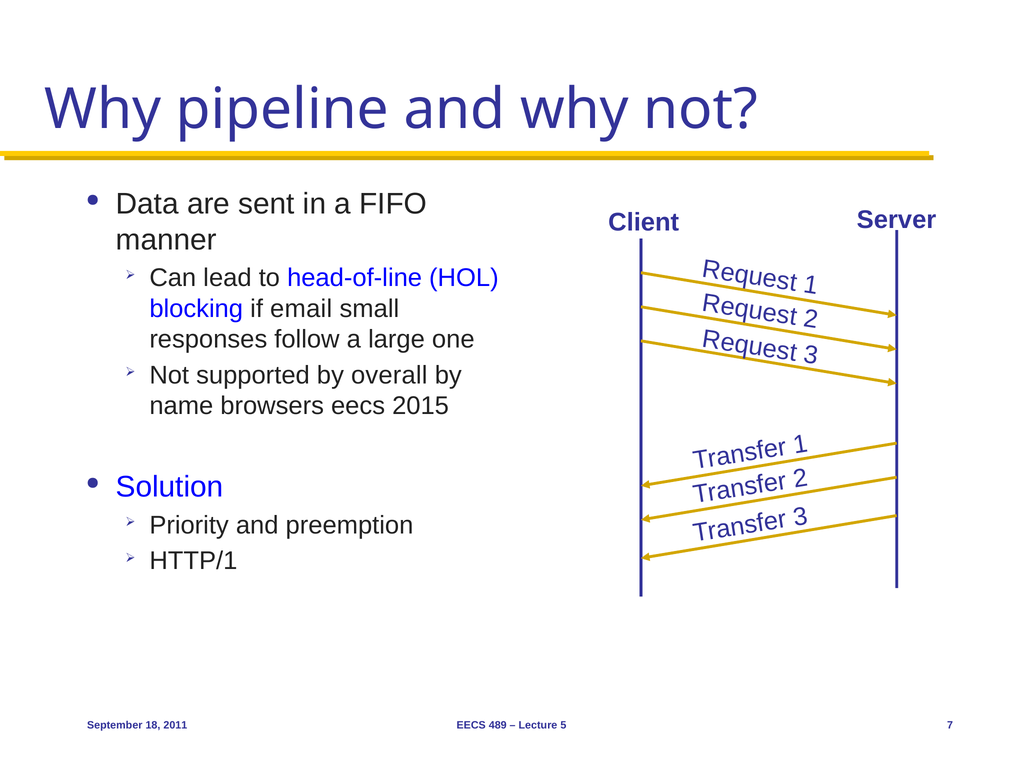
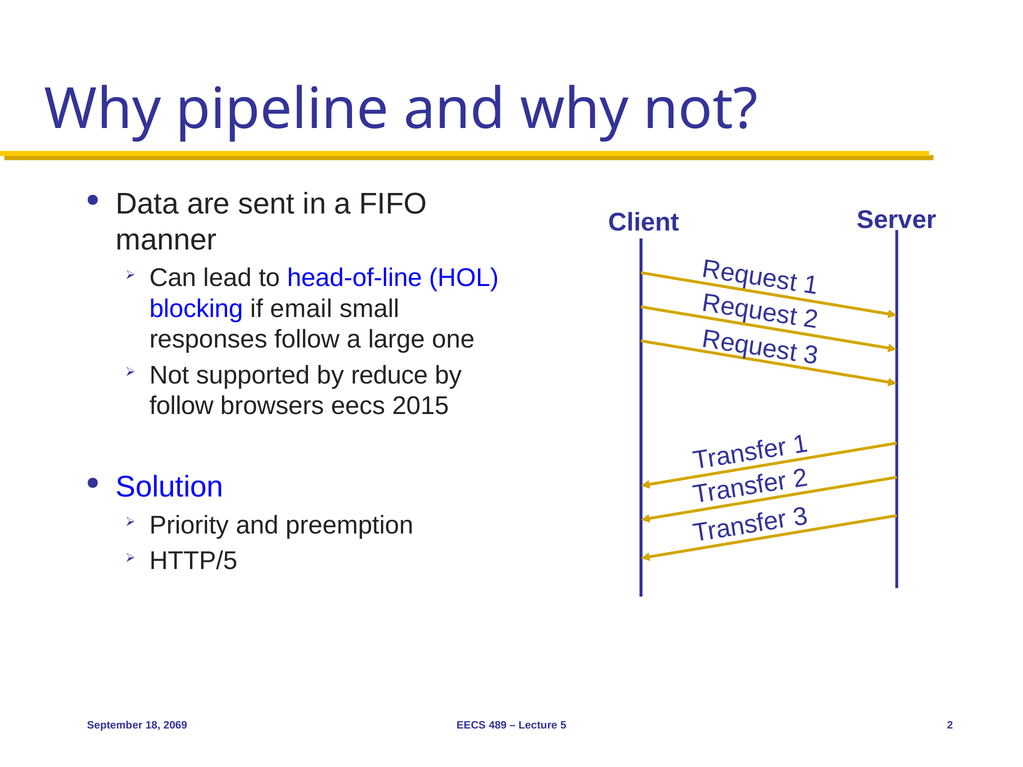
overall: overall -> reduce
name at (181, 406): name -> follow
HTTP/1: HTTP/1 -> HTTP/5
2011: 2011 -> 2069
5 7: 7 -> 2
